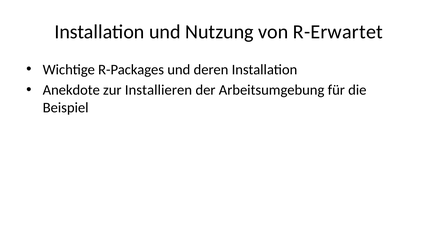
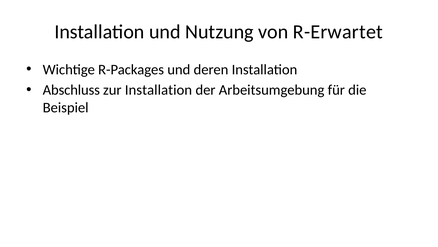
Anekdote: Anekdote -> Abschluss
zur Installieren: Installieren -> Installation
